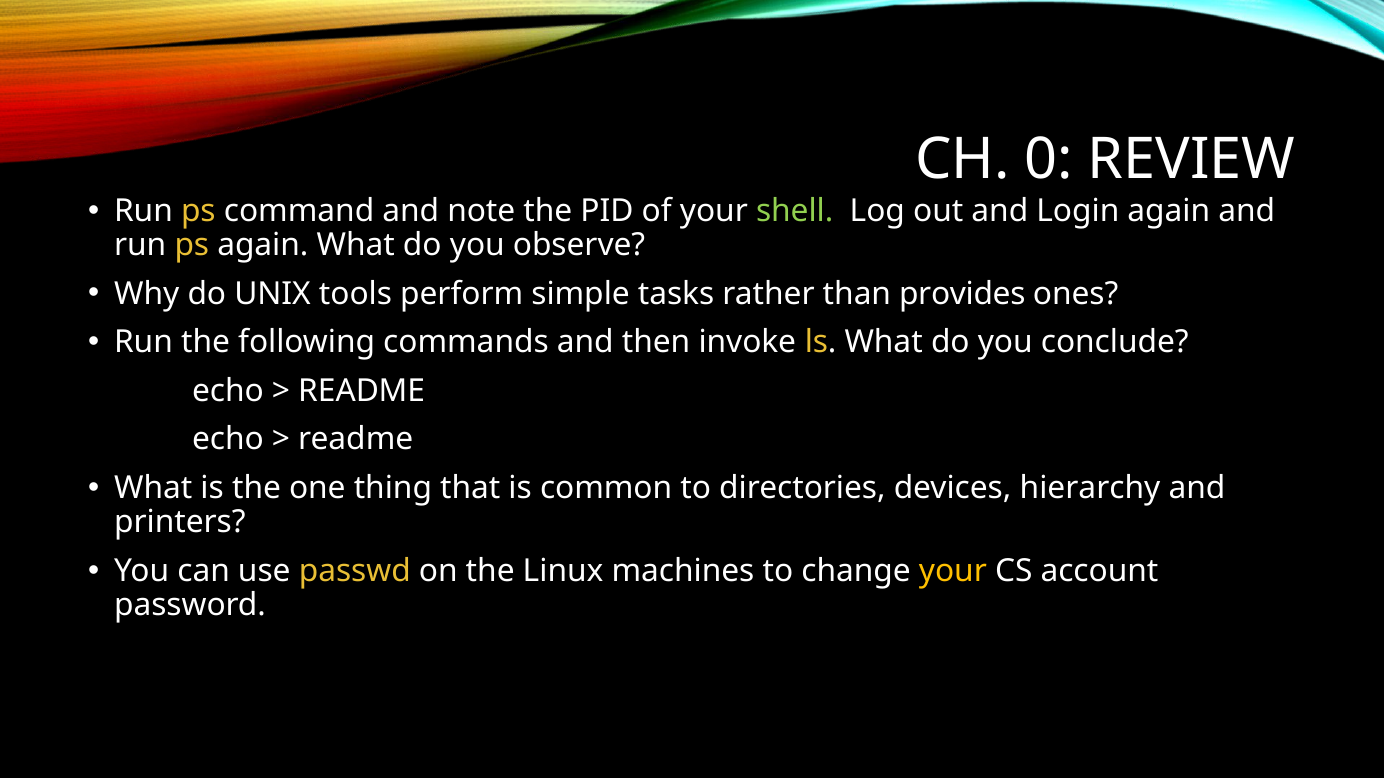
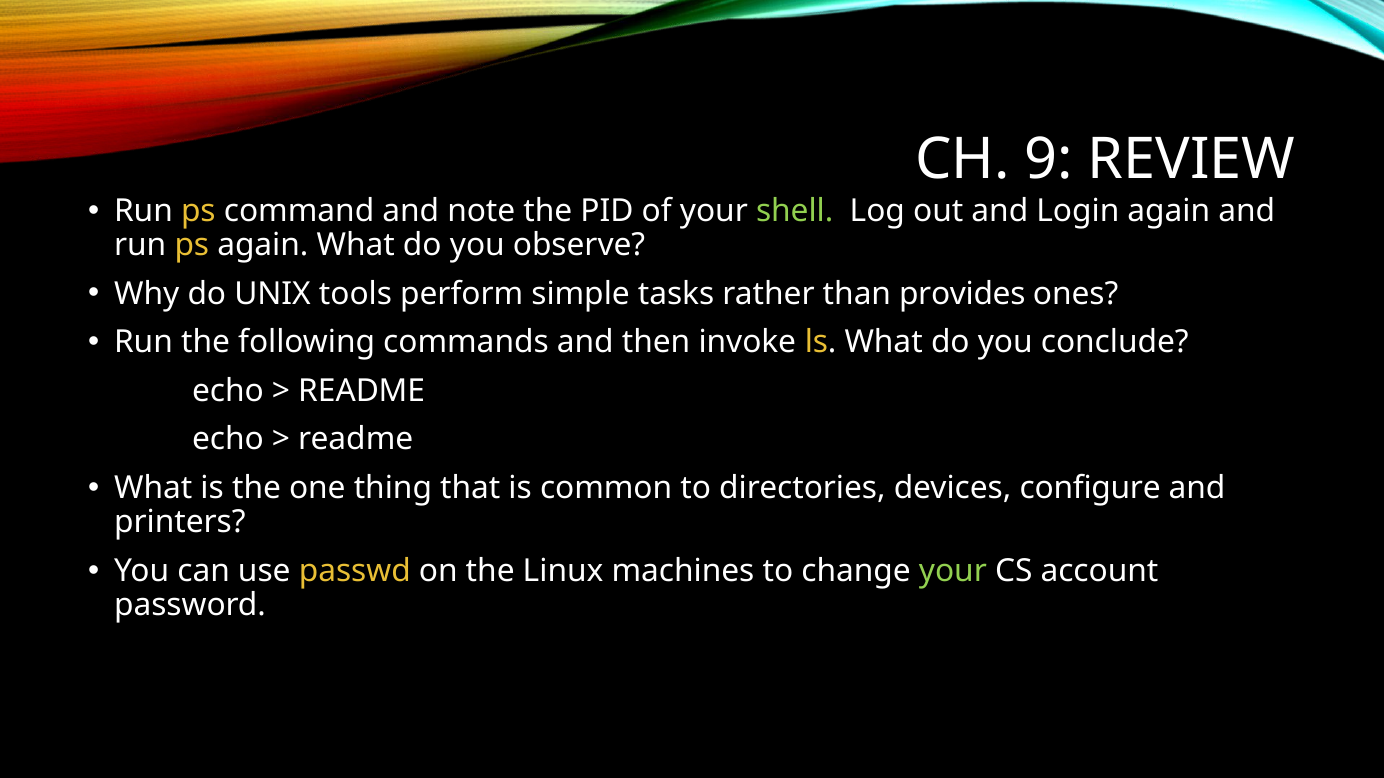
0: 0 -> 9
hierarchy: hierarchy -> configure
your at (953, 571) colour: yellow -> light green
